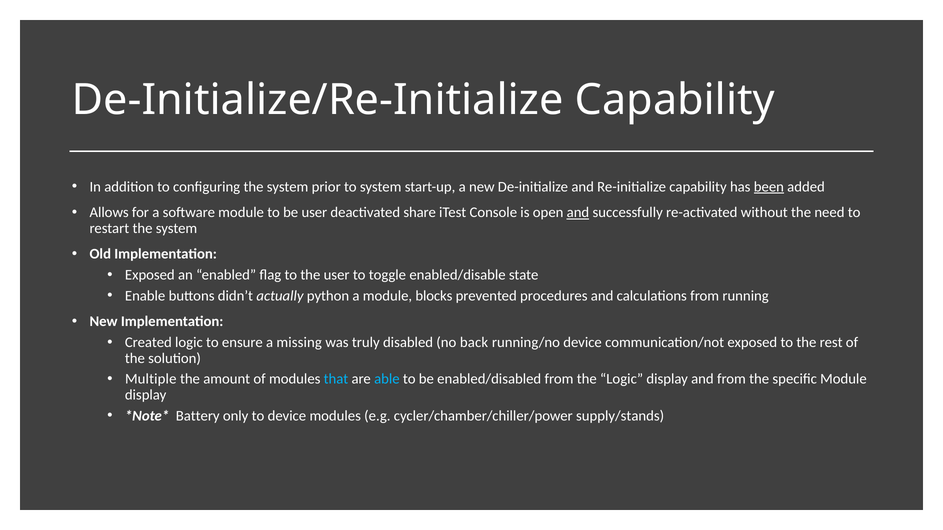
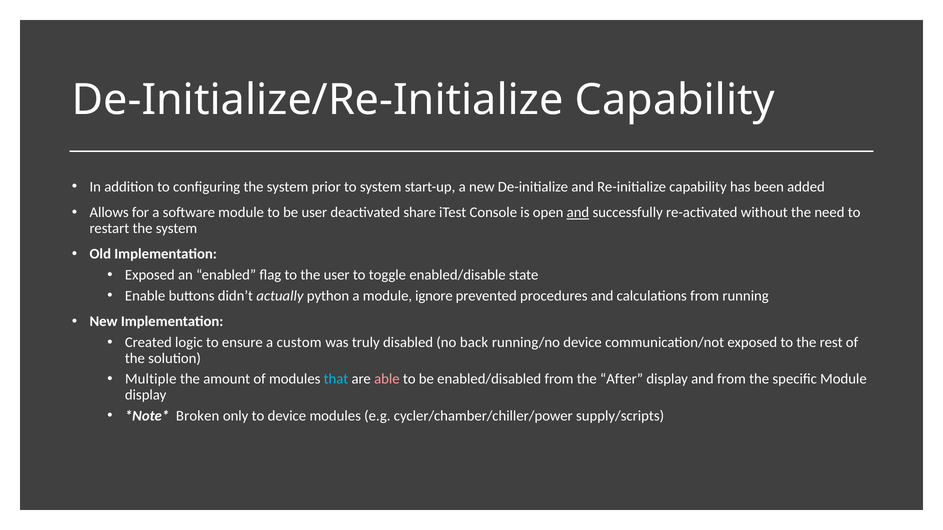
been underline: present -> none
blocks: blocks -> ignore
missing: missing -> custom
able colour: light blue -> pink
the Logic: Logic -> After
Battery: Battery -> Broken
supply/stands: supply/stands -> supply/scripts
